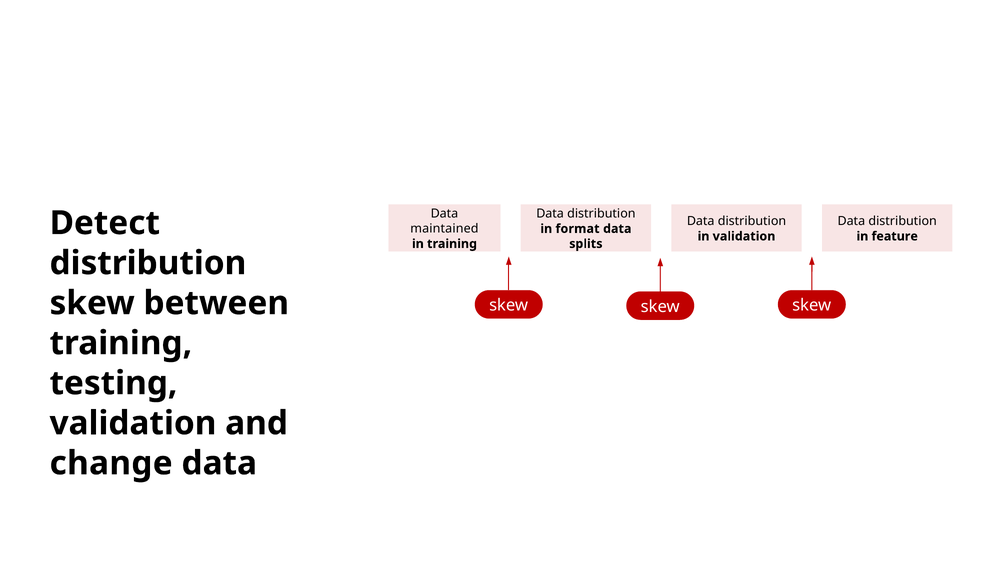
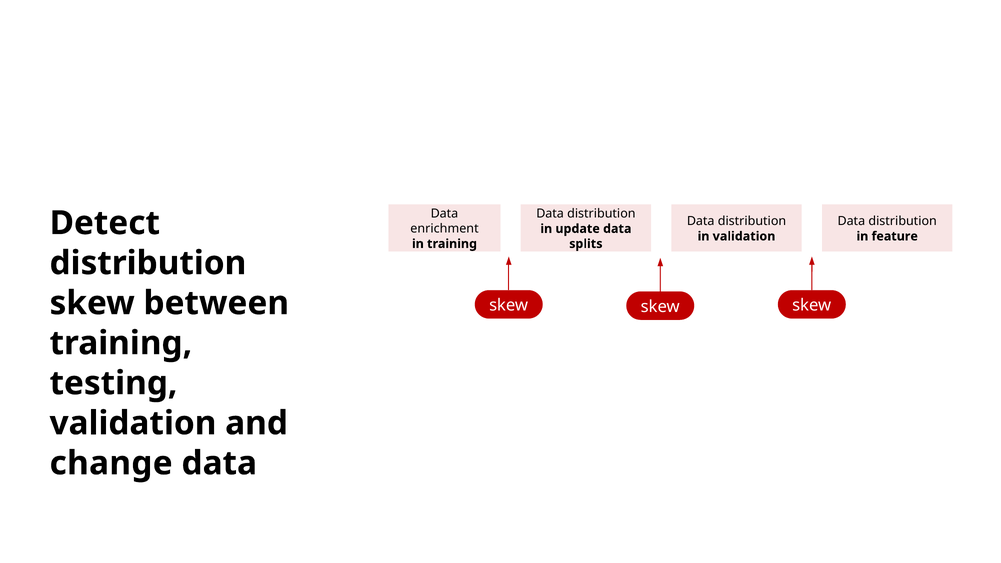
maintained: maintained -> enrichment
format: format -> update
